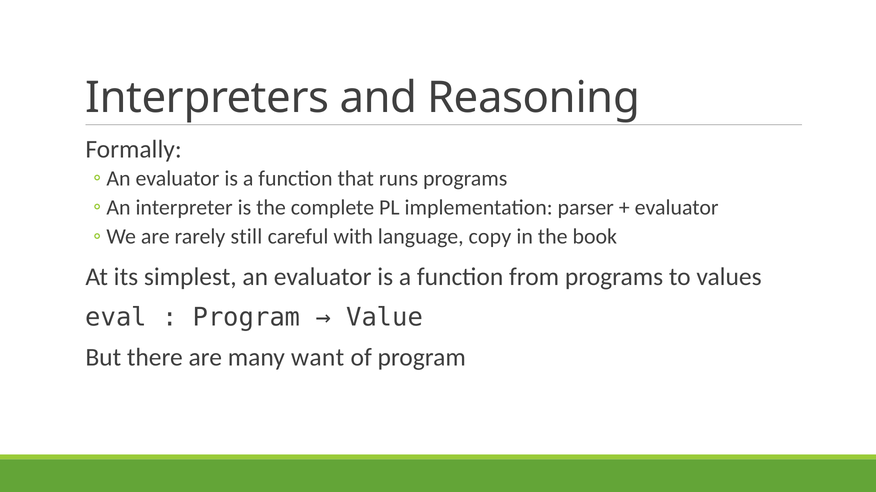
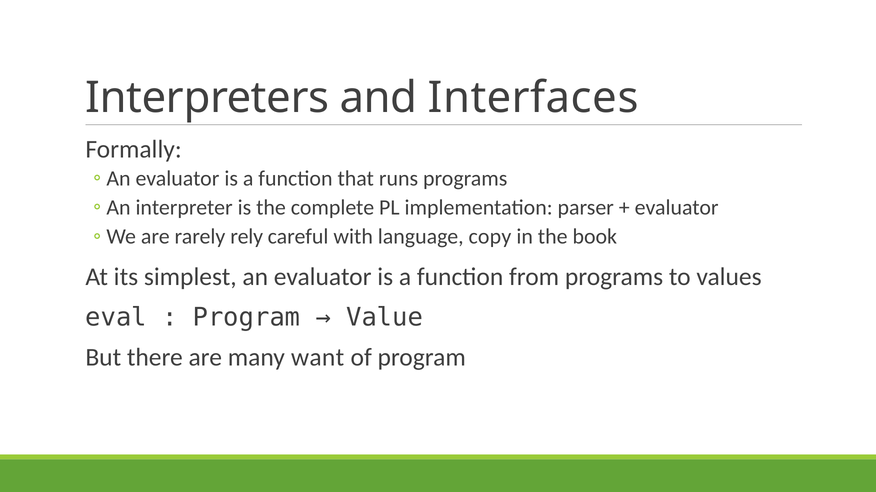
Reasoning: Reasoning -> Interfaces
still: still -> rely
